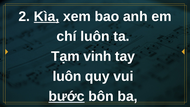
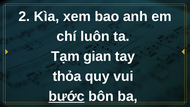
Kìa underline: present -> none
vinh: vinh -> gian
luôn at (67, 76): luôn -> thỏa
